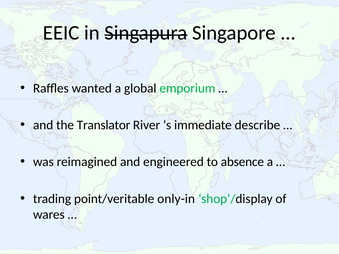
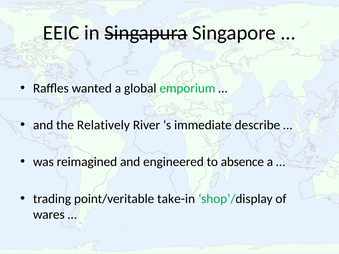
Translator: Translator -> Relatively
only-in: only-in -> take-in
